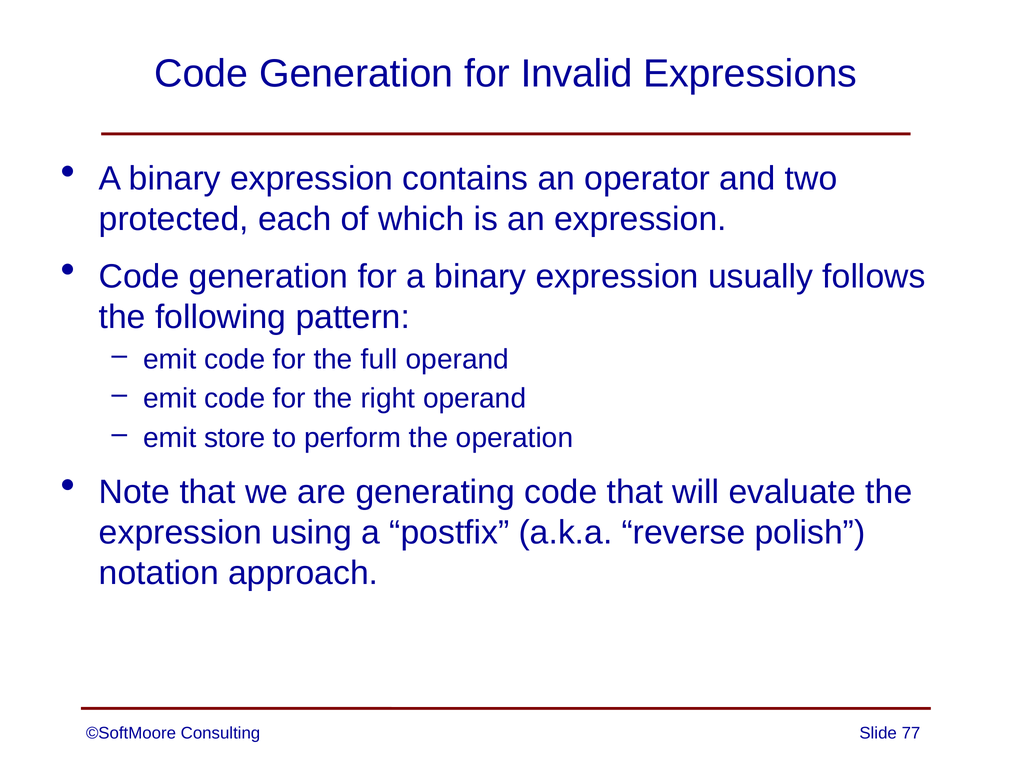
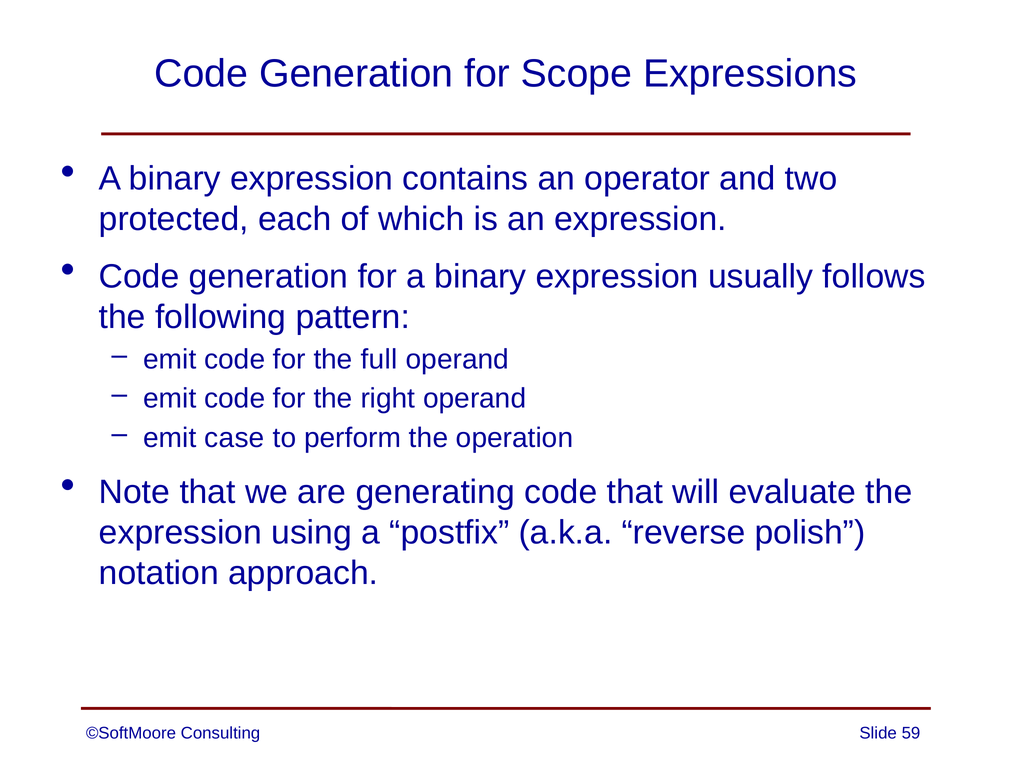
Invalid: Invalid -> Scope
store: store -> case
77: 77 -> 59
